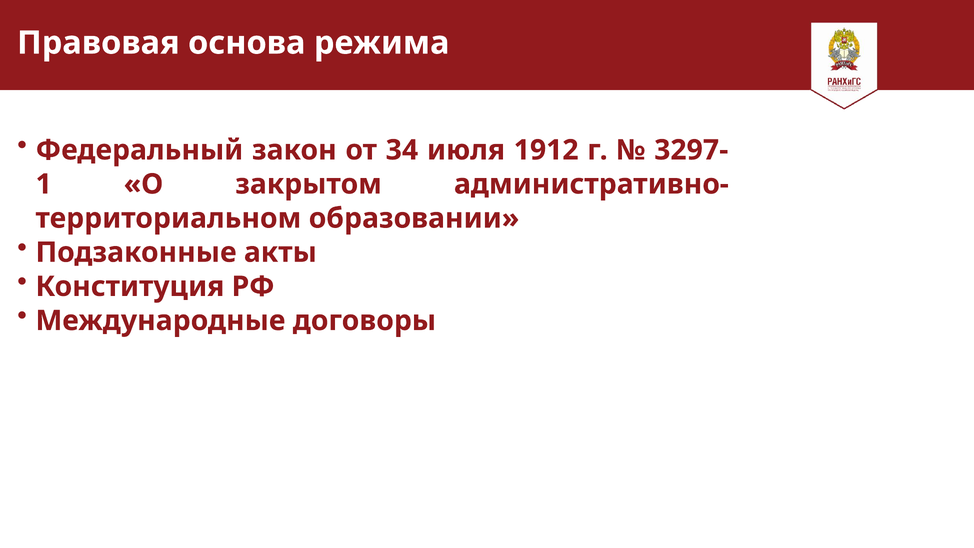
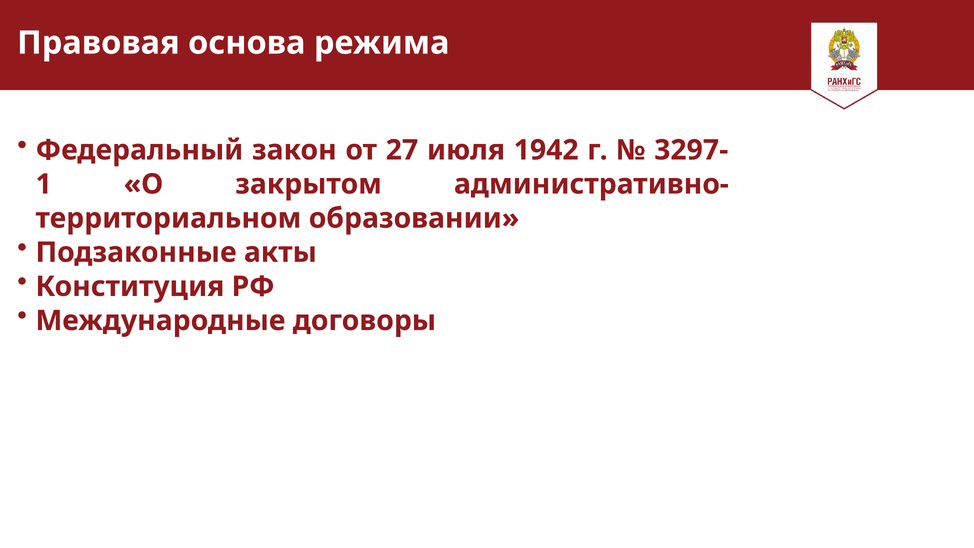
34: 34 -> 27
1912: 1912 -> 1942
